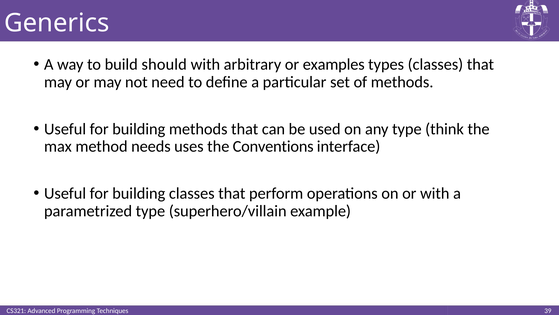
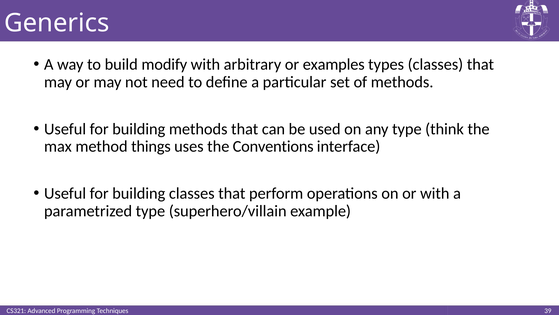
should: should -> modify
needs: needs -> things
